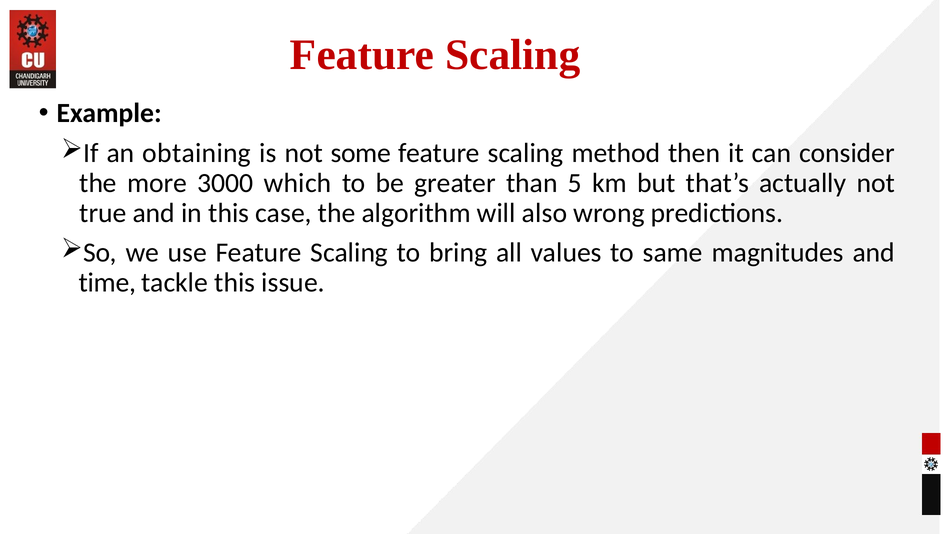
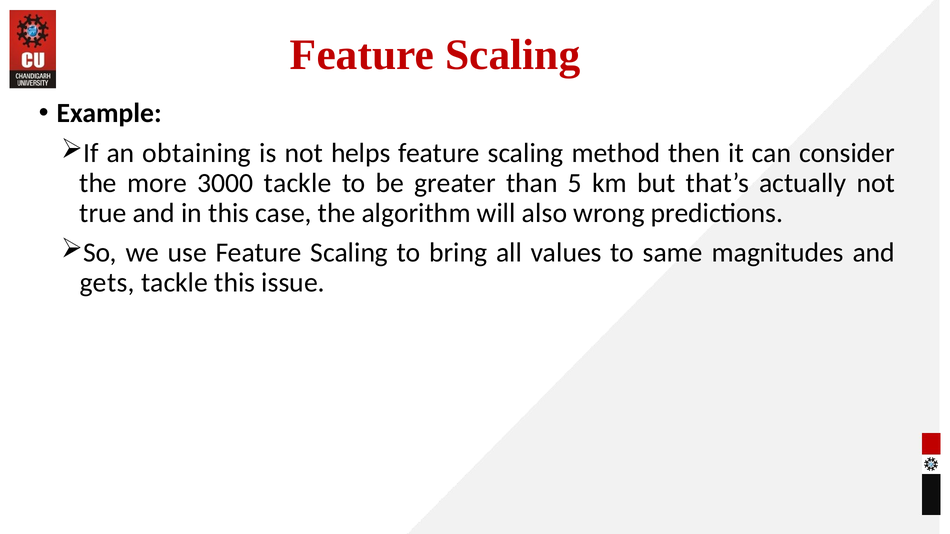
some: some -> helps
3000 which: which -> tackle
time: time -> gets
